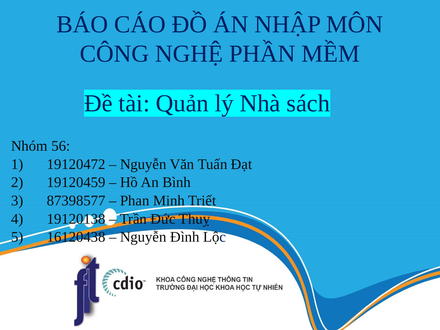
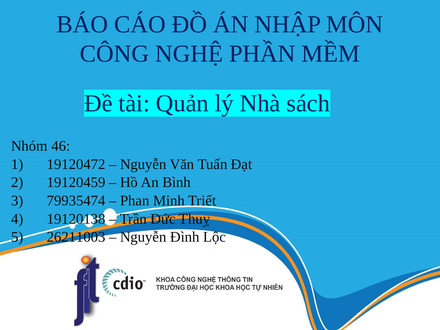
56: 56 -> 46
87398577: 87398577 -> 79935474
16120438: 16120438 -> 26211003
